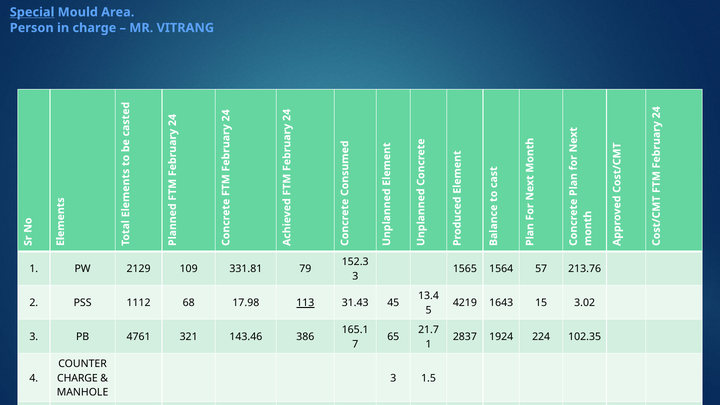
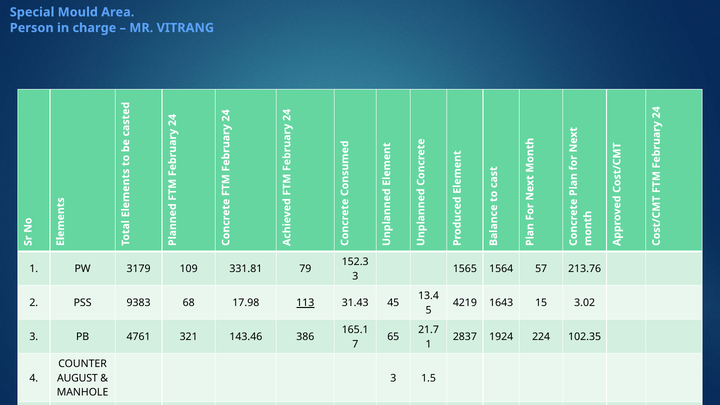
Special underline: present -> none
2129: 2129 -> 3179
1112: 1112 -> 9383
CHARGE at (77, 378): CHARGE -> AUGUST
